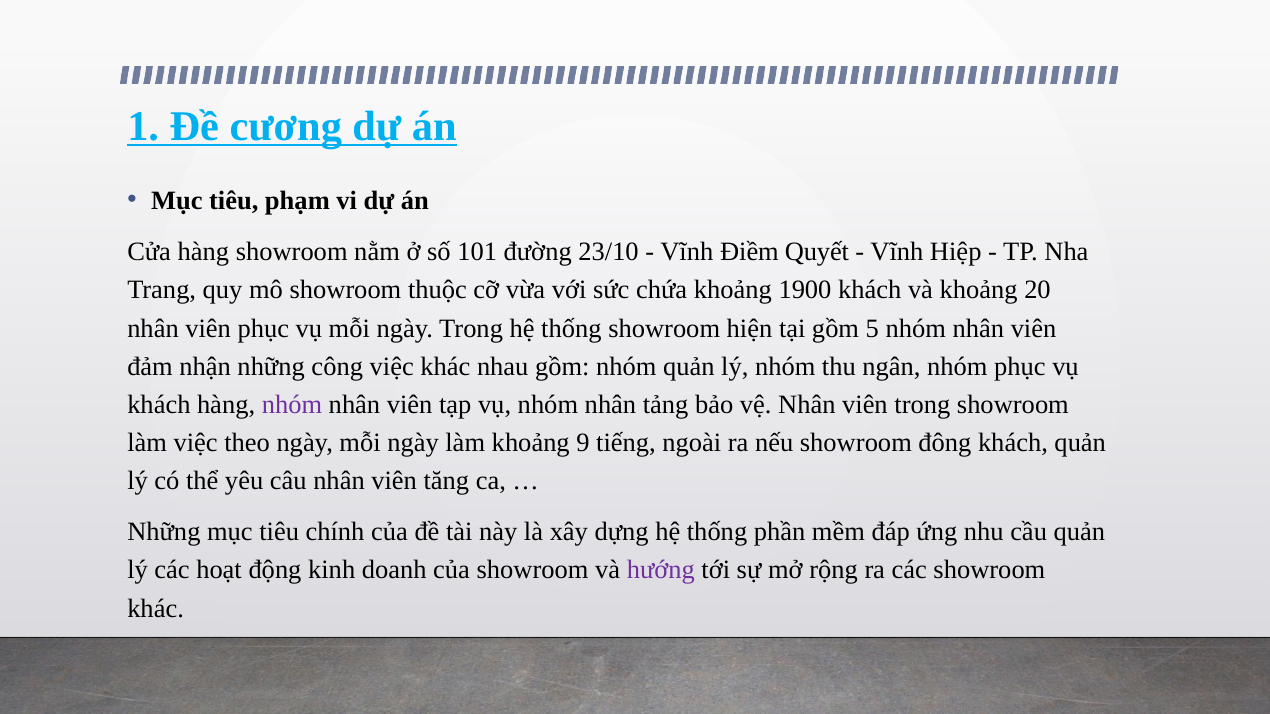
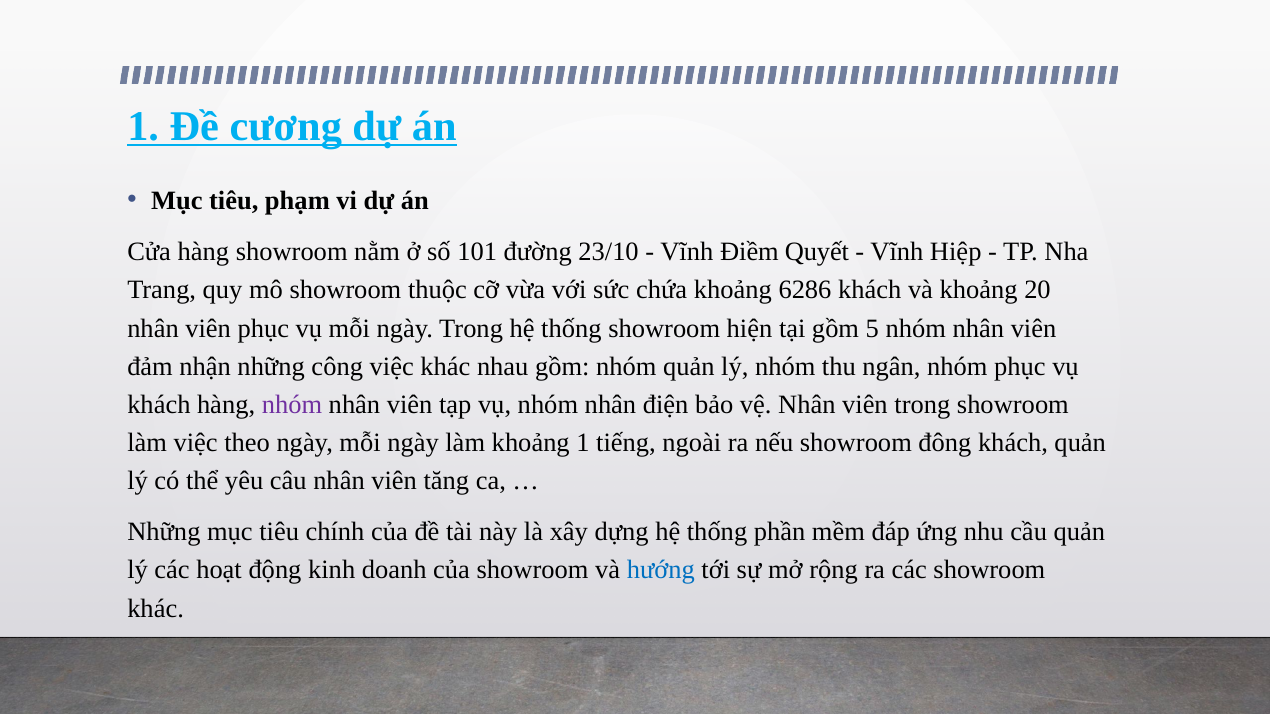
1900: 1900 -> 6286
tảng: tảng -> điện
khoảng 9: 9 -> 1
hướng colour: purple -> blue
